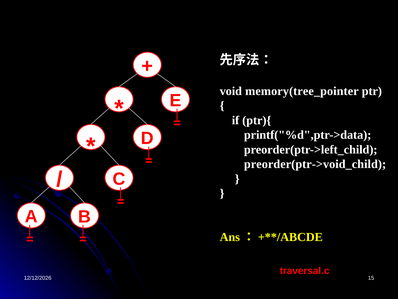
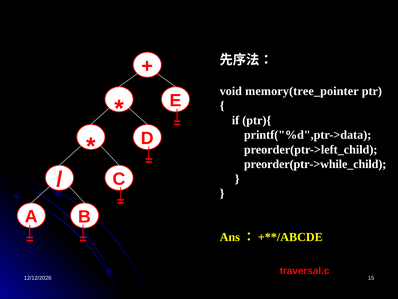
preorder(ptr->void_child: preorder(ptr->void_child -> preorder(ptr->while_child
